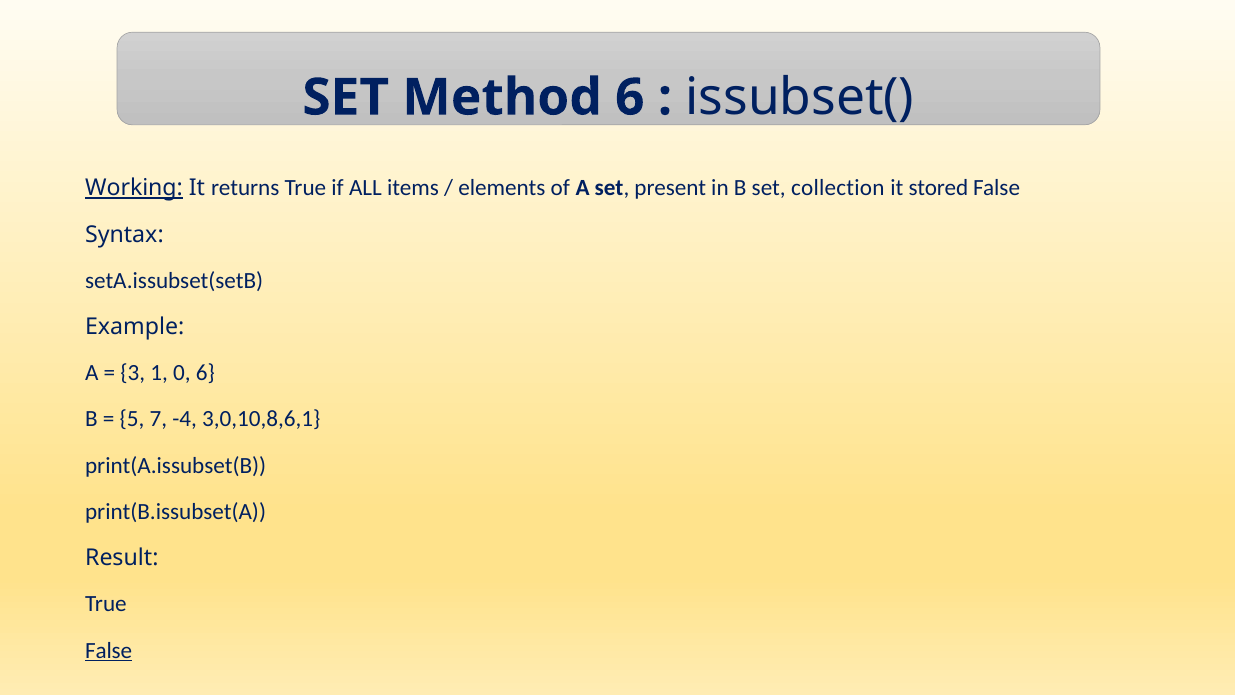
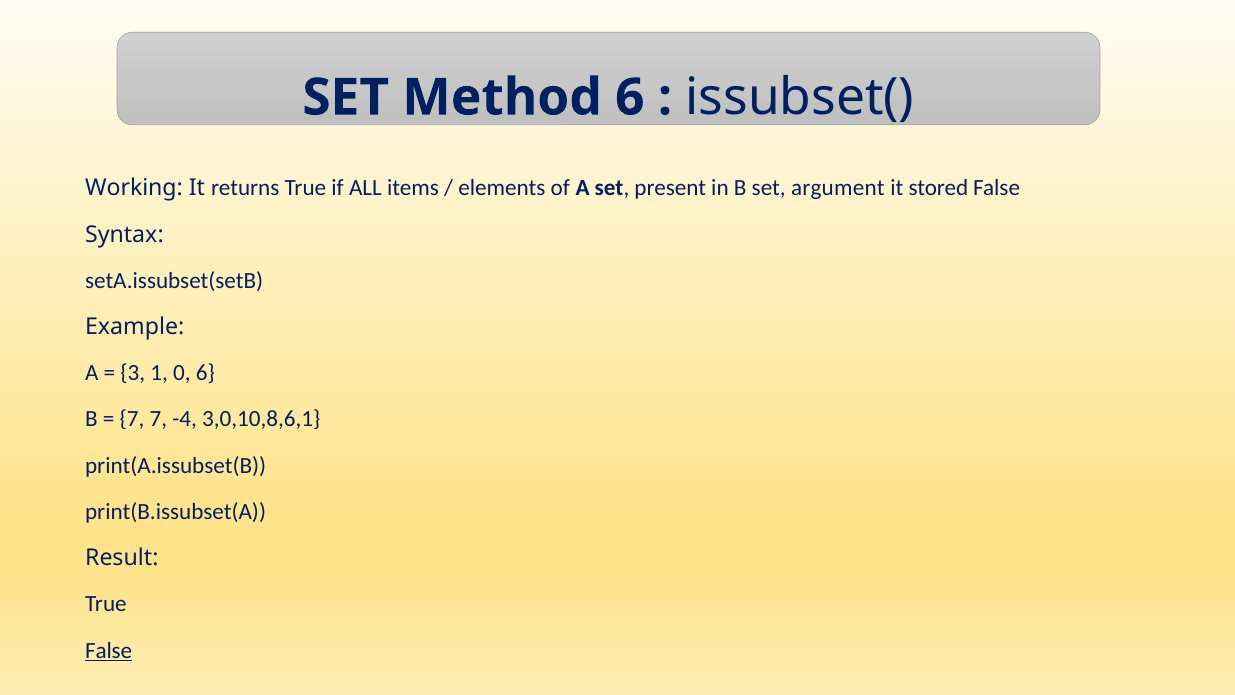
Working underline: present -> none
collection: collection -> argument
5 at (132, 419): 5 -> 7
